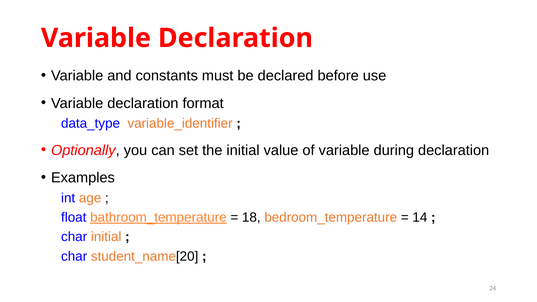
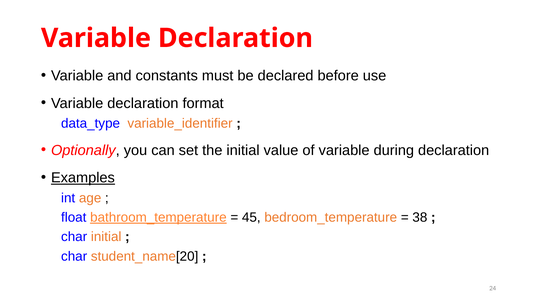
Examples underline: none -> present
18: 18 -> 45
14: 14 -> 38
